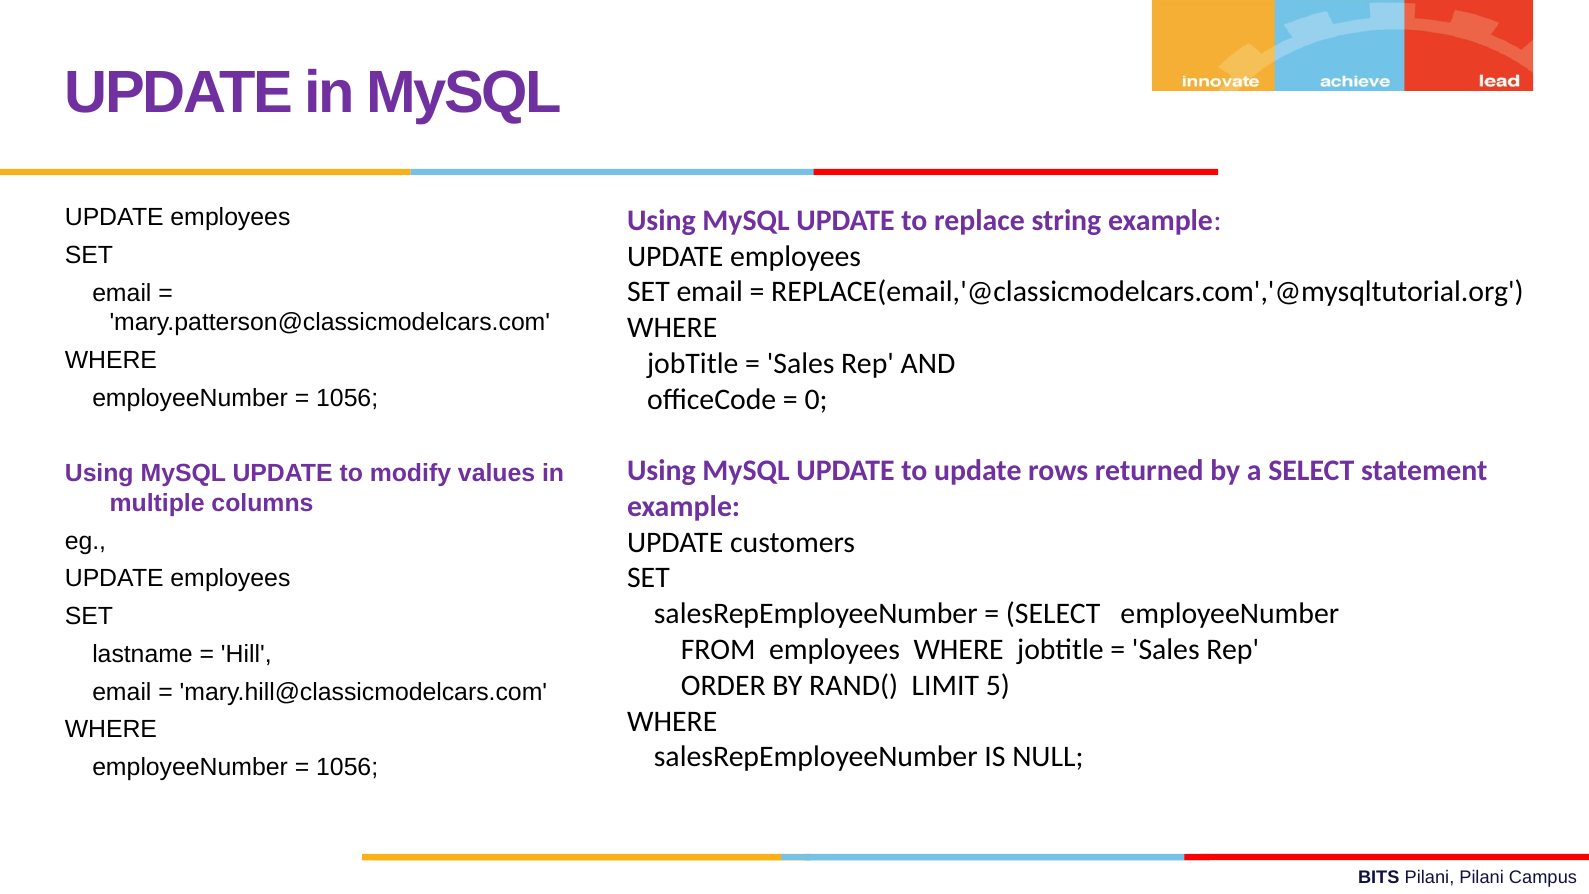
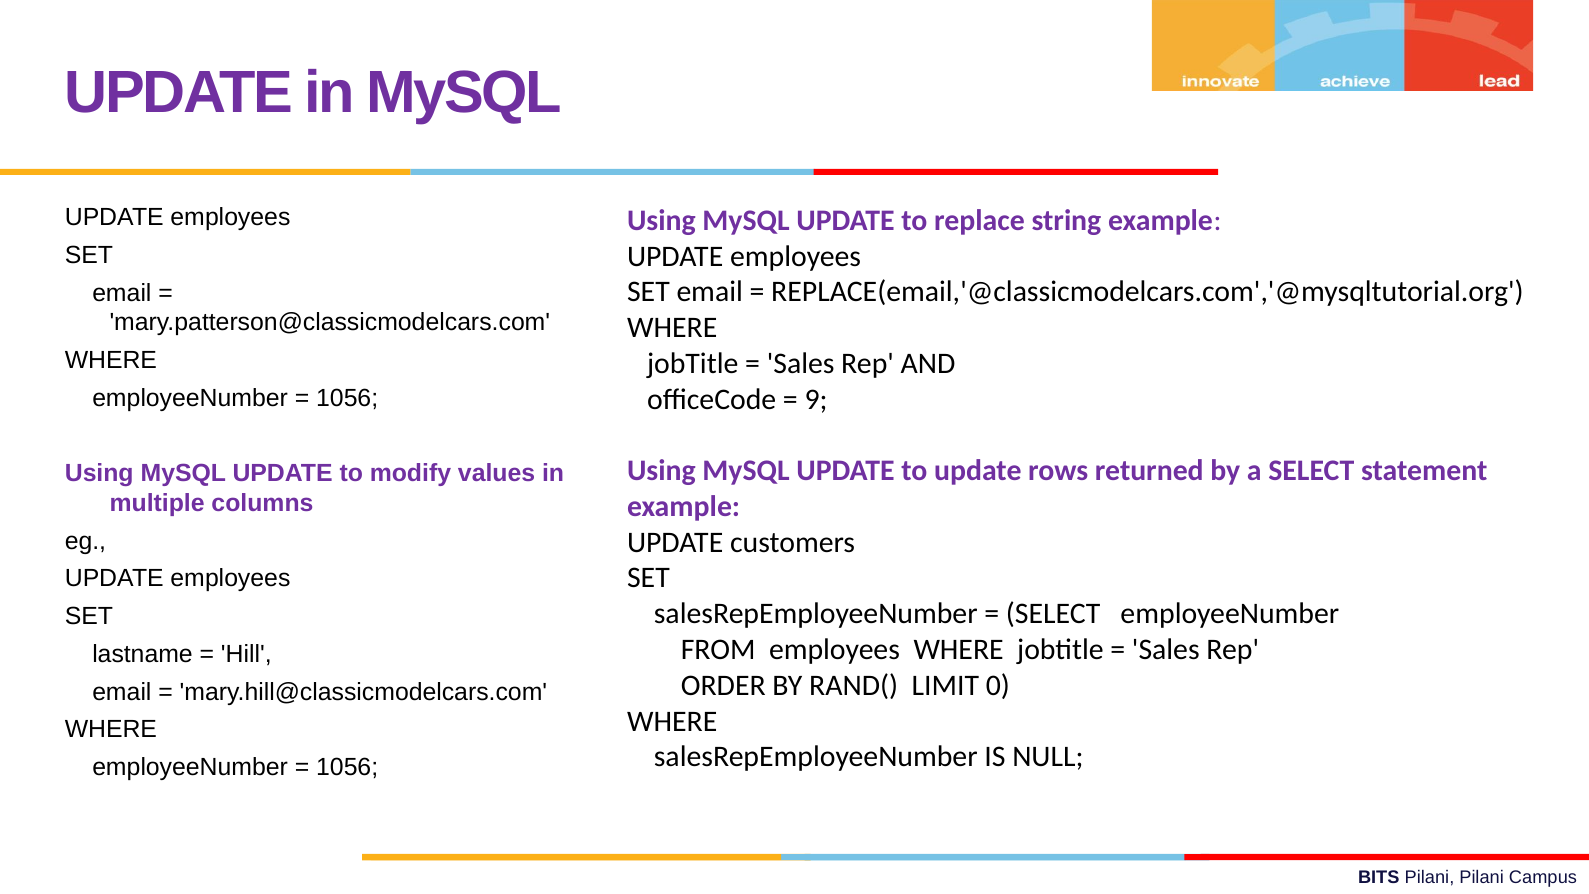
0: 0 -> 9
5: 5 -> 0
